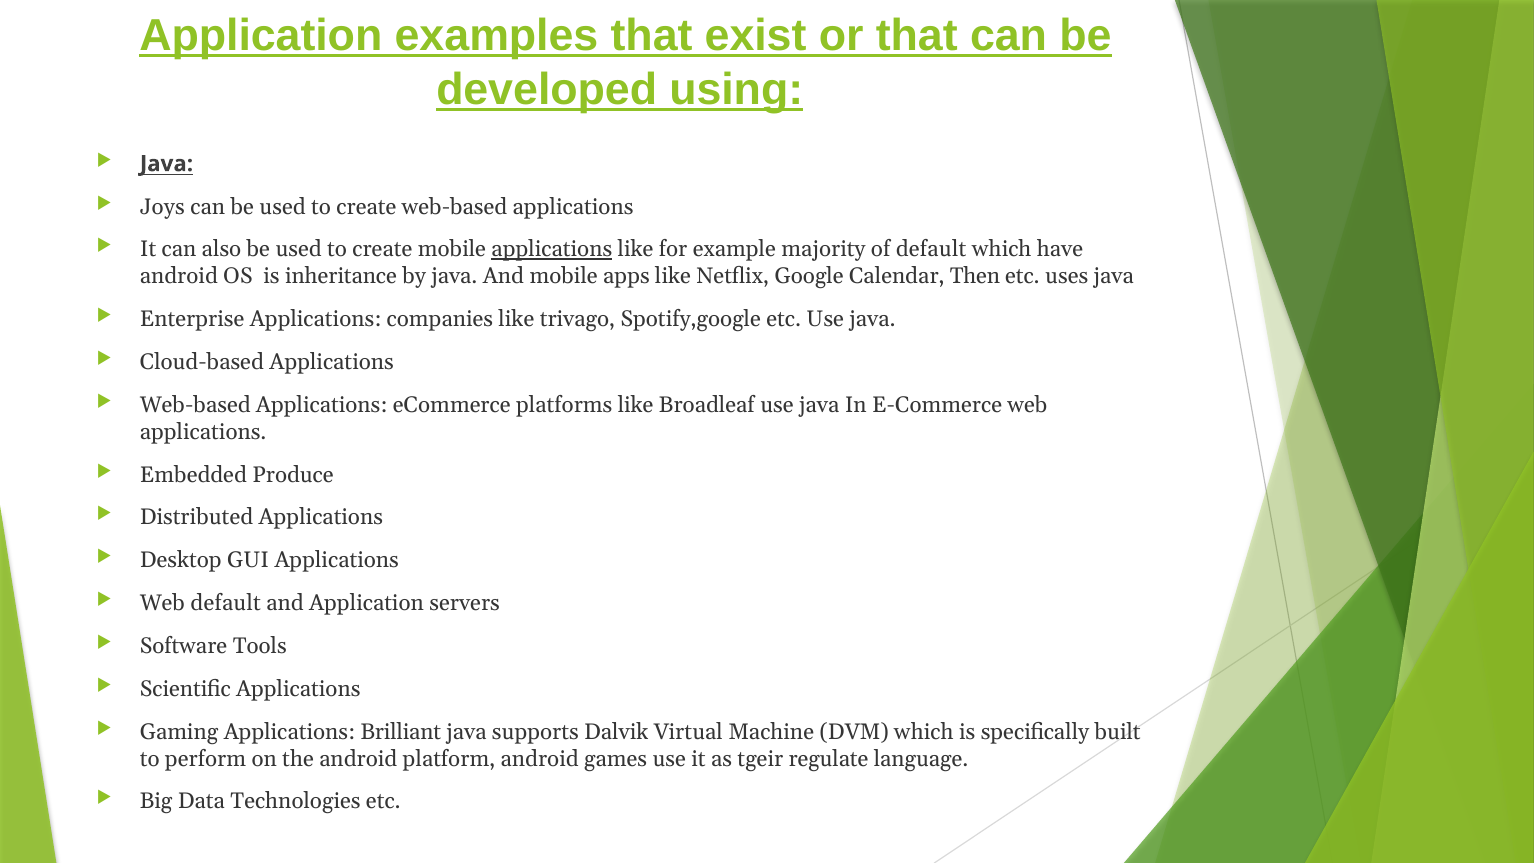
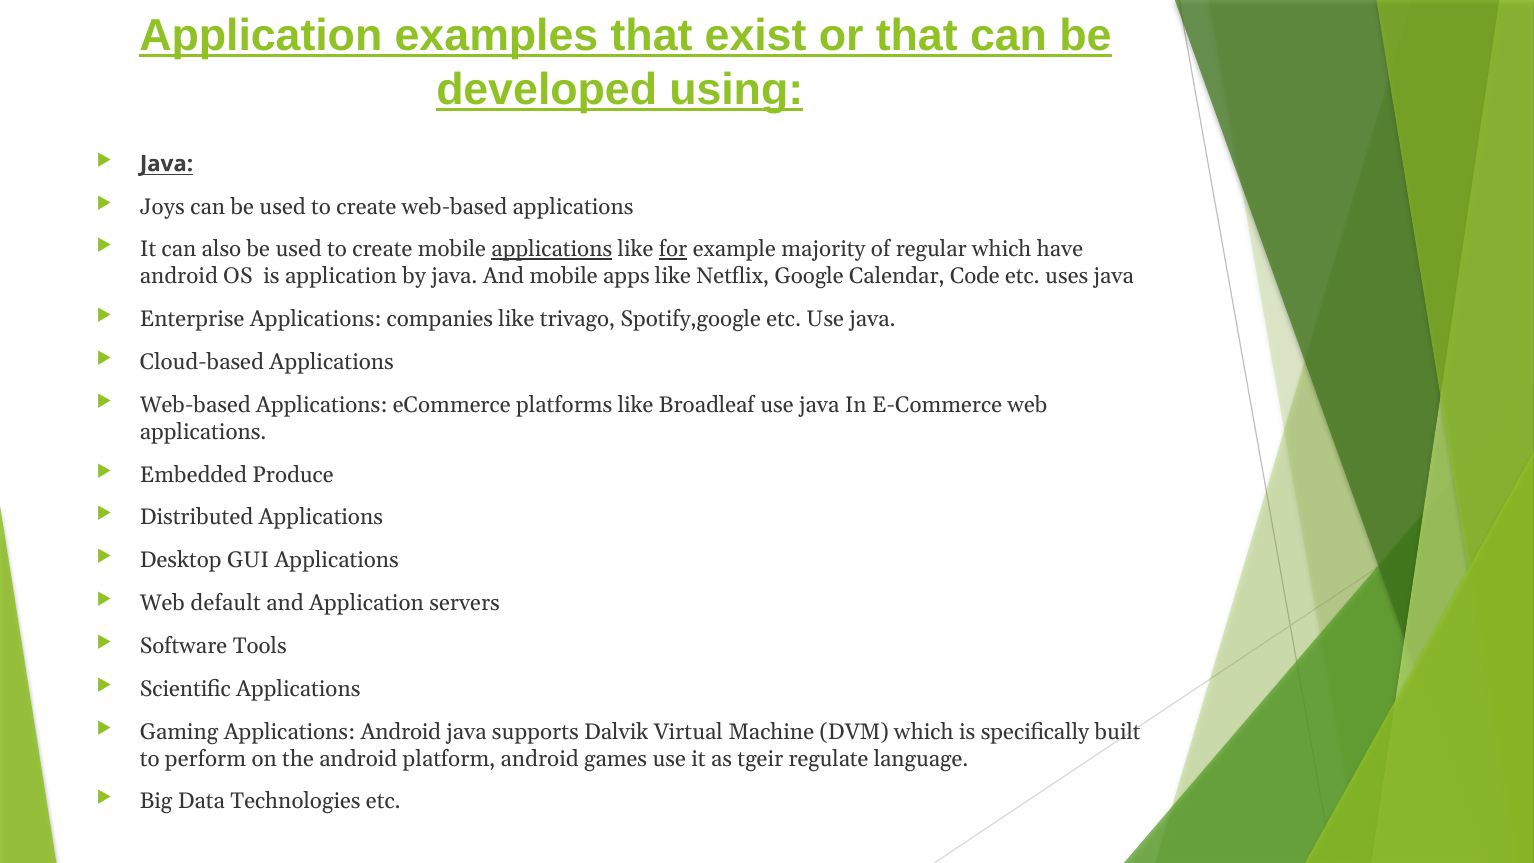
for underline: none -> present
of default: default -> regular
is inheritance: inheritance -> application
Then: Then -> Code
Applications Brilliant: Brilliant -> Android
